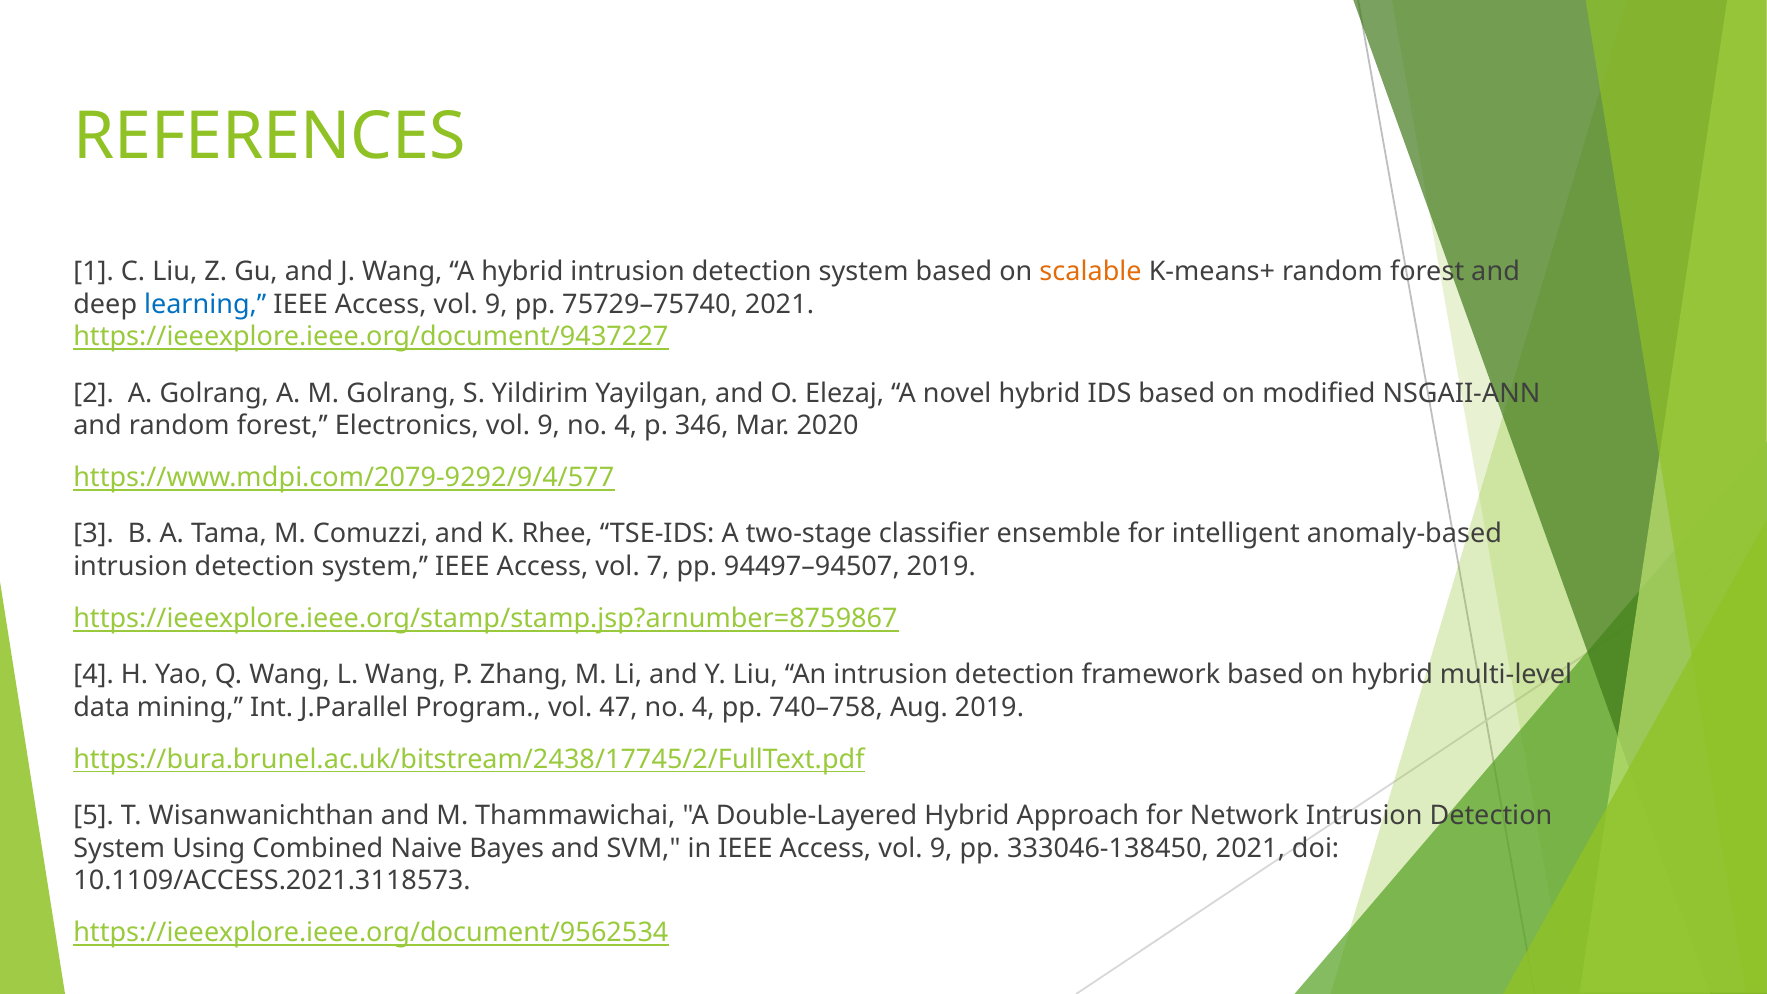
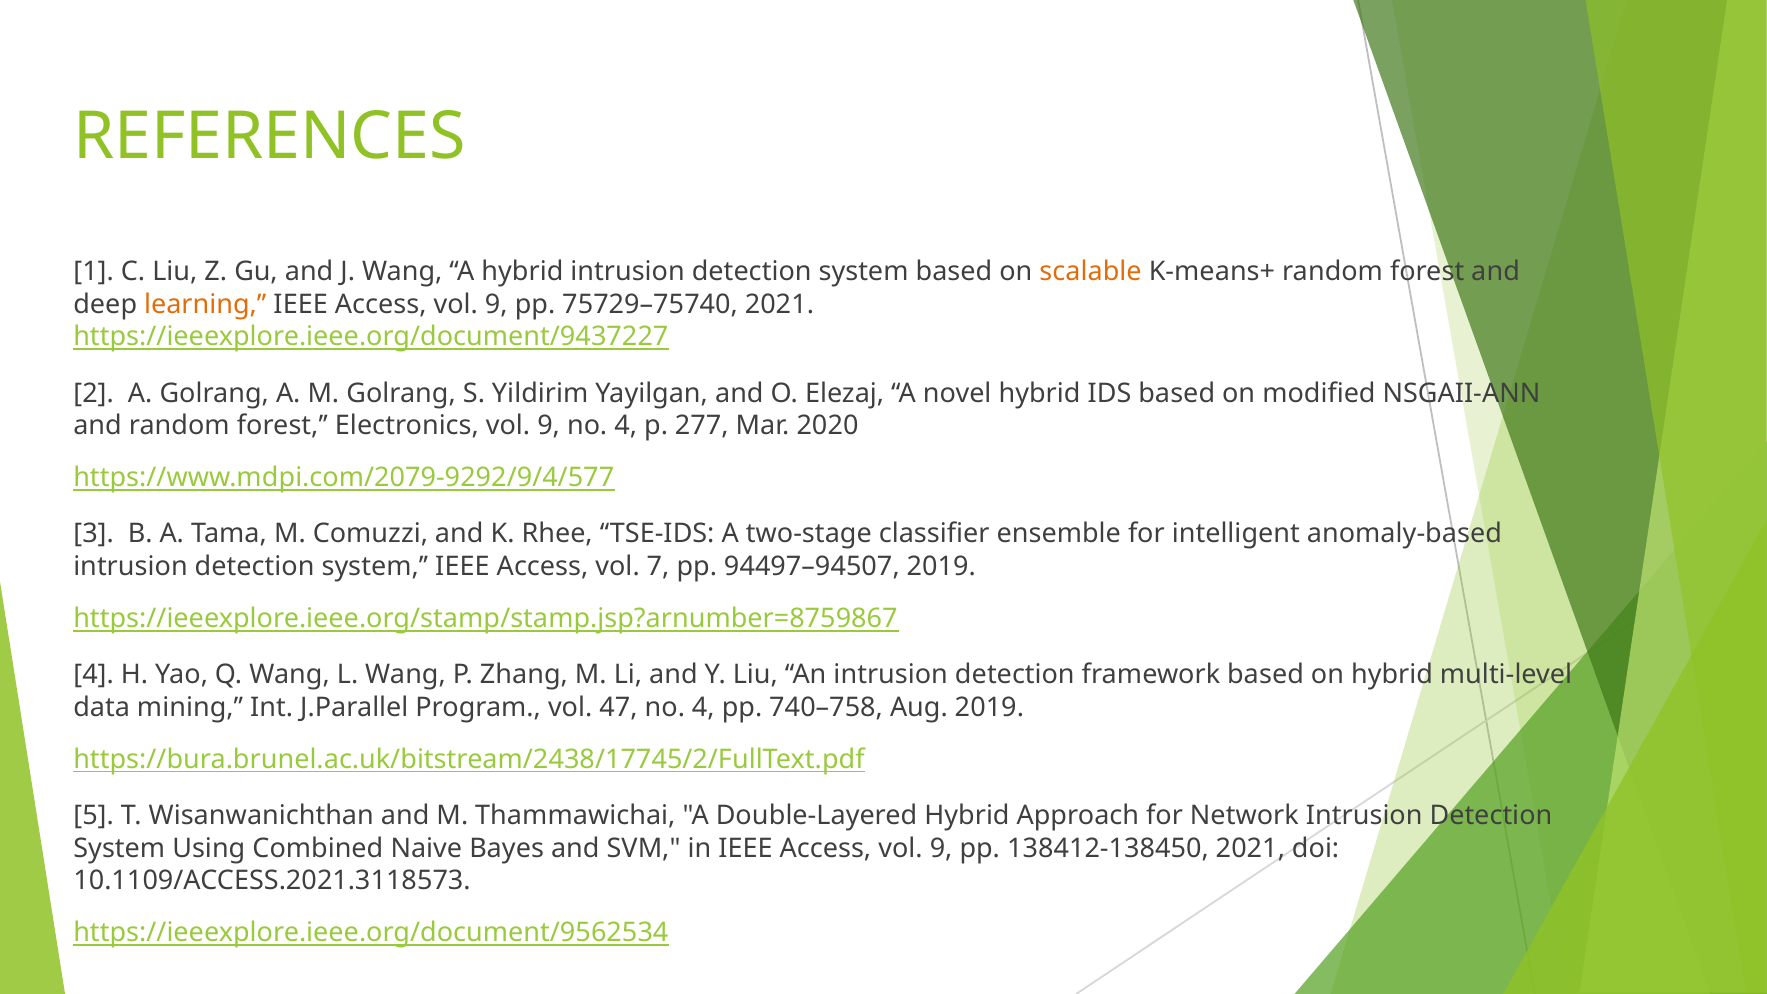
learning colour: blue -> orange
346: 346 -> 277
333046-138450: 333046-138450 -> 138412-138450
